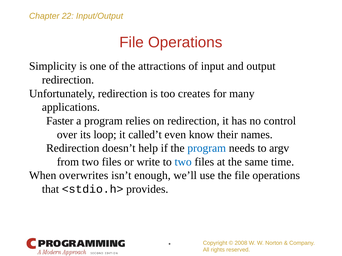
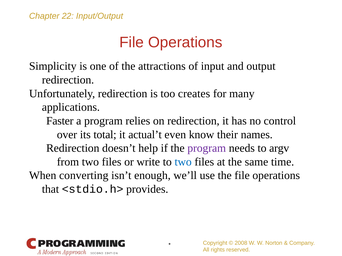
loop: loop -> total
called’t: called’t -> actual’t
program at (207, 148) colour: blue -> purple
overwrites: overwrites -> converting
